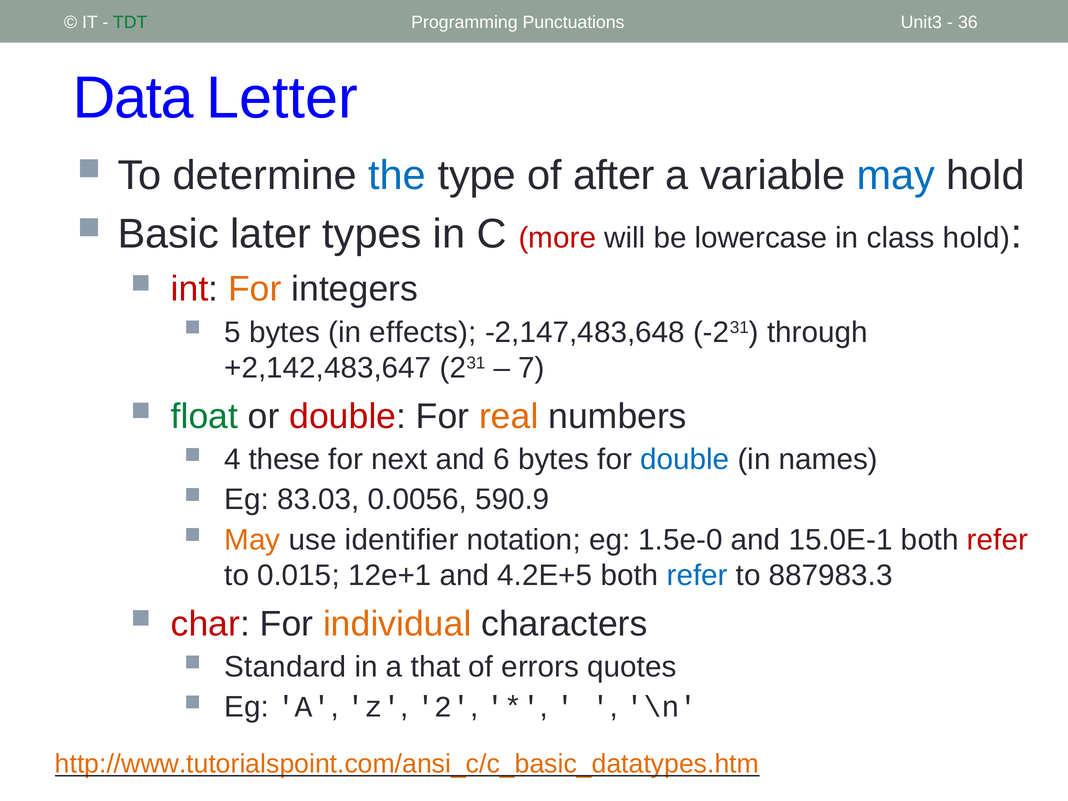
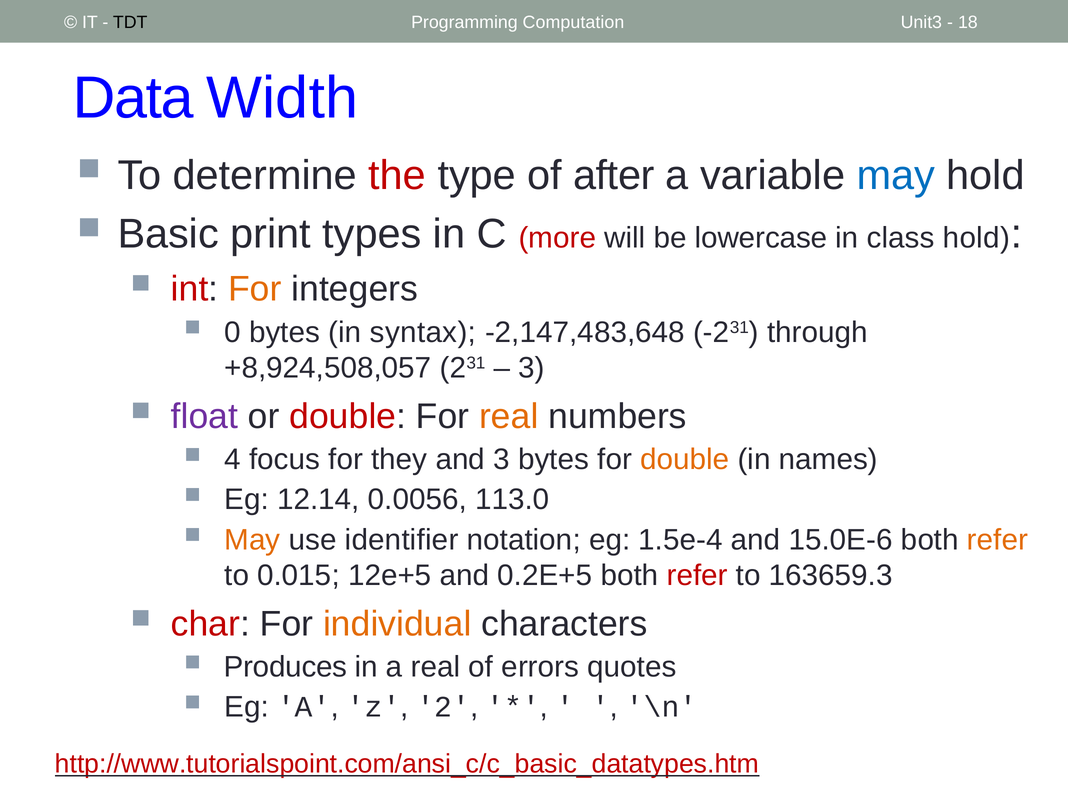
TDT colour: green -> black
Punctuations: Punctuations -> Computation
36: 36 -> 18
Letter: Letter -> Width
the colour: blue -> red
later: later -> print
5: 5 -> 0
effects: effects -> syntax
+2,142,483,647: +2,142,483,647 -> +8,924,508,057
7 at (532, 368): 7 -> 3
float colour: green -> purple
these: these -> focus
next: next -> they
and 6: 6 -> 3
double at (685, 460) colour: blue -> orange
83.03: 83.03 -> 12.14
590.9: 590.9 -> 113.0
1.5e-0: 1.5e-0 -> 1.5e-4
15.0E-1: 15.0E-1 -> 15.0E-6
refer at (997, 540) colour: red -> orange
12e+1: 12e+1 -> 12e+5
4.2E+5: 4.2E+5 -> 0.2E+5
refer at (697, 575) colour: blue -> red
887983.3: 887983.3 -> 163659.3
Standard: Standard -> Produces
a that: that -> real
http://www.tutorialspoint.com/ansi_c/c_basic_datatypes.htm colour: orange -> red
